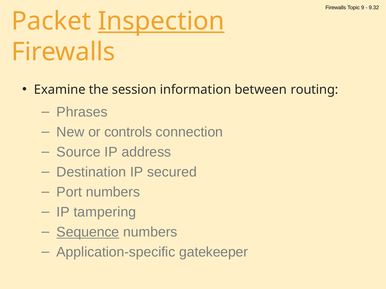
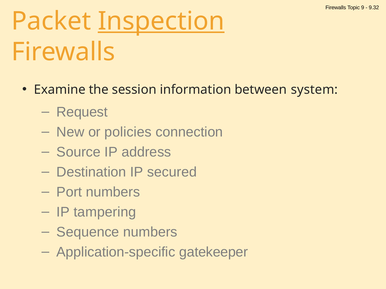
routing: routing -> system
Phrases: Phrases -> Request
controls: controls -> policies
Sequence underline: present -> none
